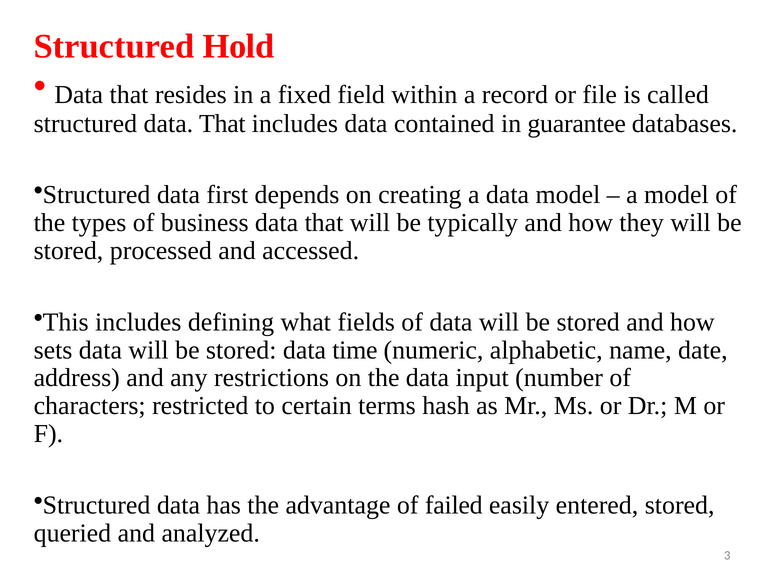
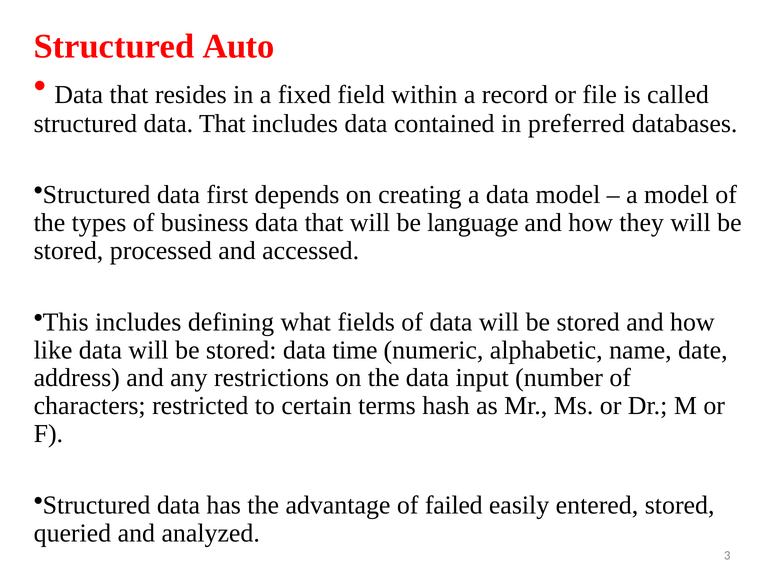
Hold: Hold -> Auto
guarantee: guarantee -> preferred
typically: typically -> language
sets: sets -> like
